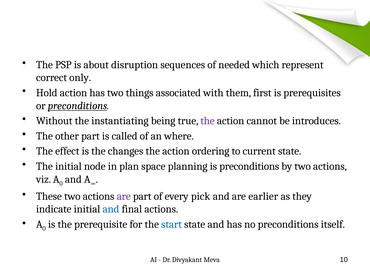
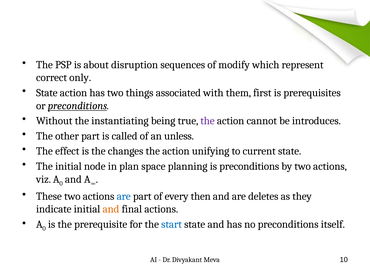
needed: needed -> modify
Hold at (47, 93): Hold -> State
where: where -> unless
ordering: ordering -> unifying
are at (124, 196) colour: purple -> blue
pick: pick -> then
earlier: earlier -> deletes
and at (111, 209) colour: blue -> orange
